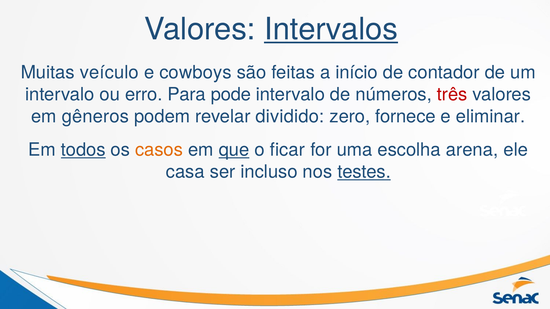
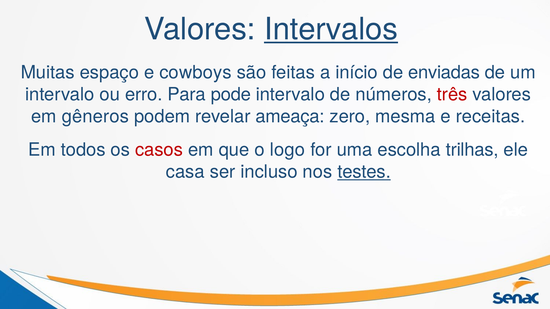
veículo: veículo -> espaço
contador: contador -> enviadas
dividido: dividido -> ameaça
fornece: fornece -> mesma
eliminar: eliminar -> receitas
todos underline: present -> none
casos colour: orange -> red
que underline: present -> none
ficar: ficar -> logo
arena: arena -> trilhas
